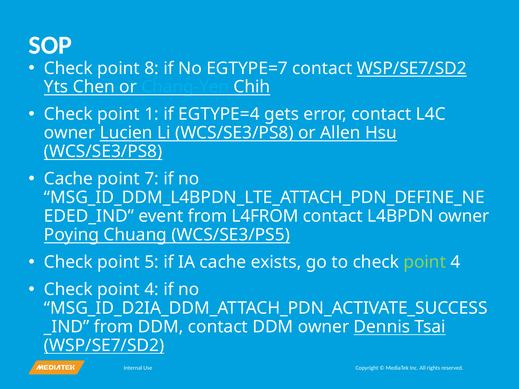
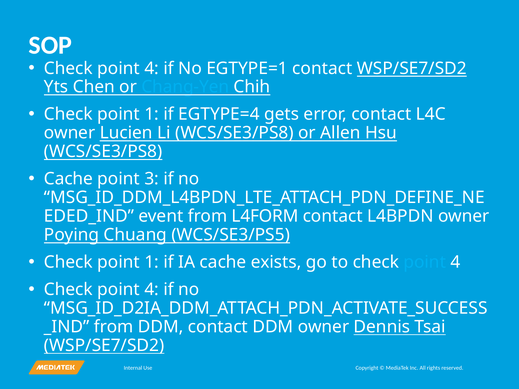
8 at (152, 68): 8 -> 4
EGTYPE=7: EGTYPE=7 -> EGTYPE=1
7: 7 -> 3
L4FROM: L4FROM -> L4FORM
5 at (152, 262): 5 -> 1
point at (425, 262) colour: light green -> light blue
